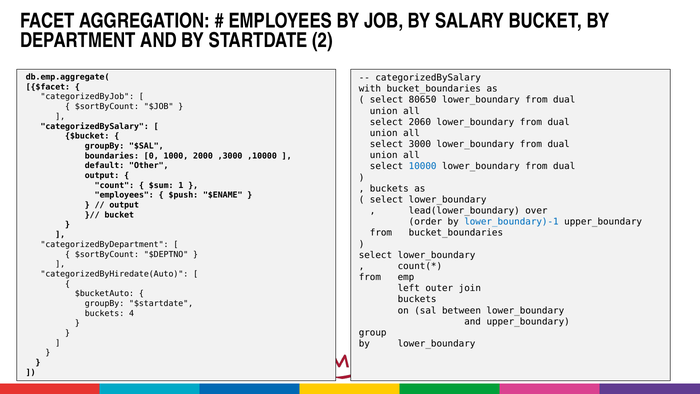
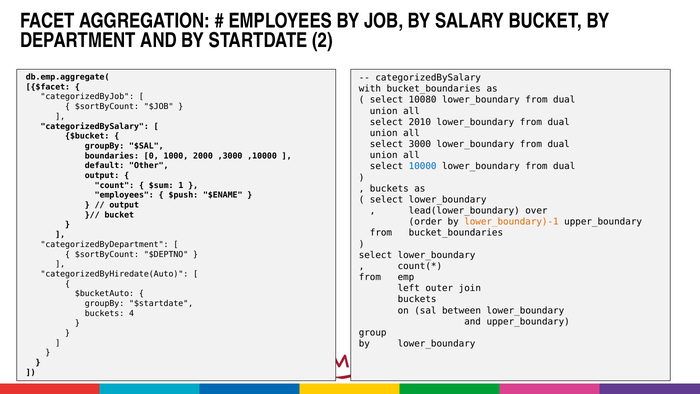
80650: 80650 -> 10080
2060: 2060 -> 2010
lower_boundary)-1 colour: blue -> orange
